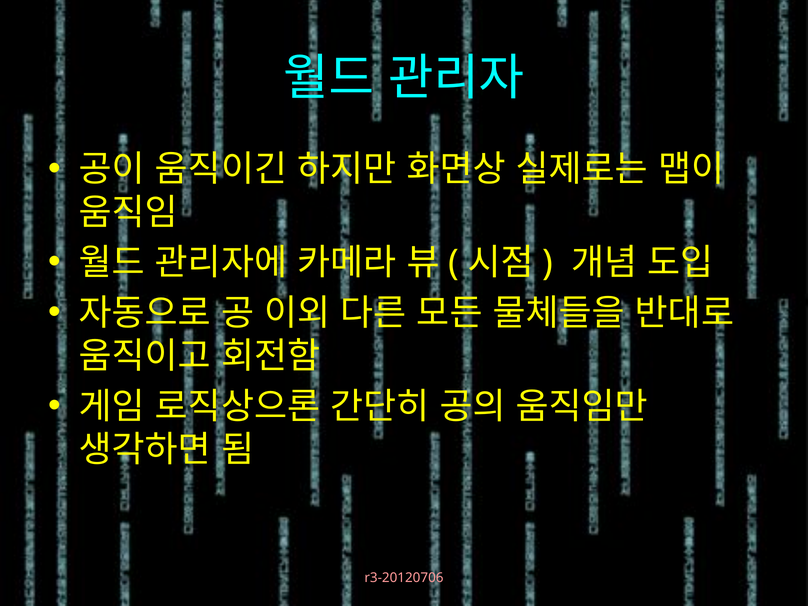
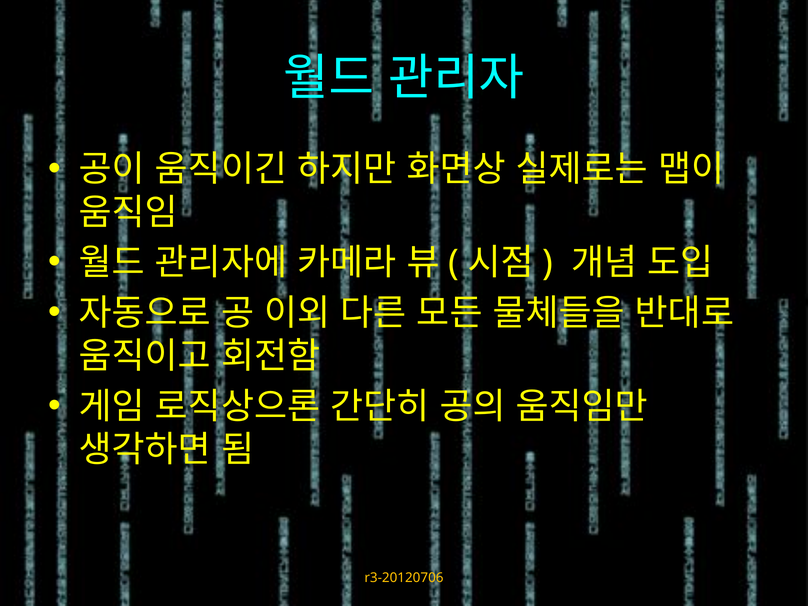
r3-20120706 colour: pink -> yellow
